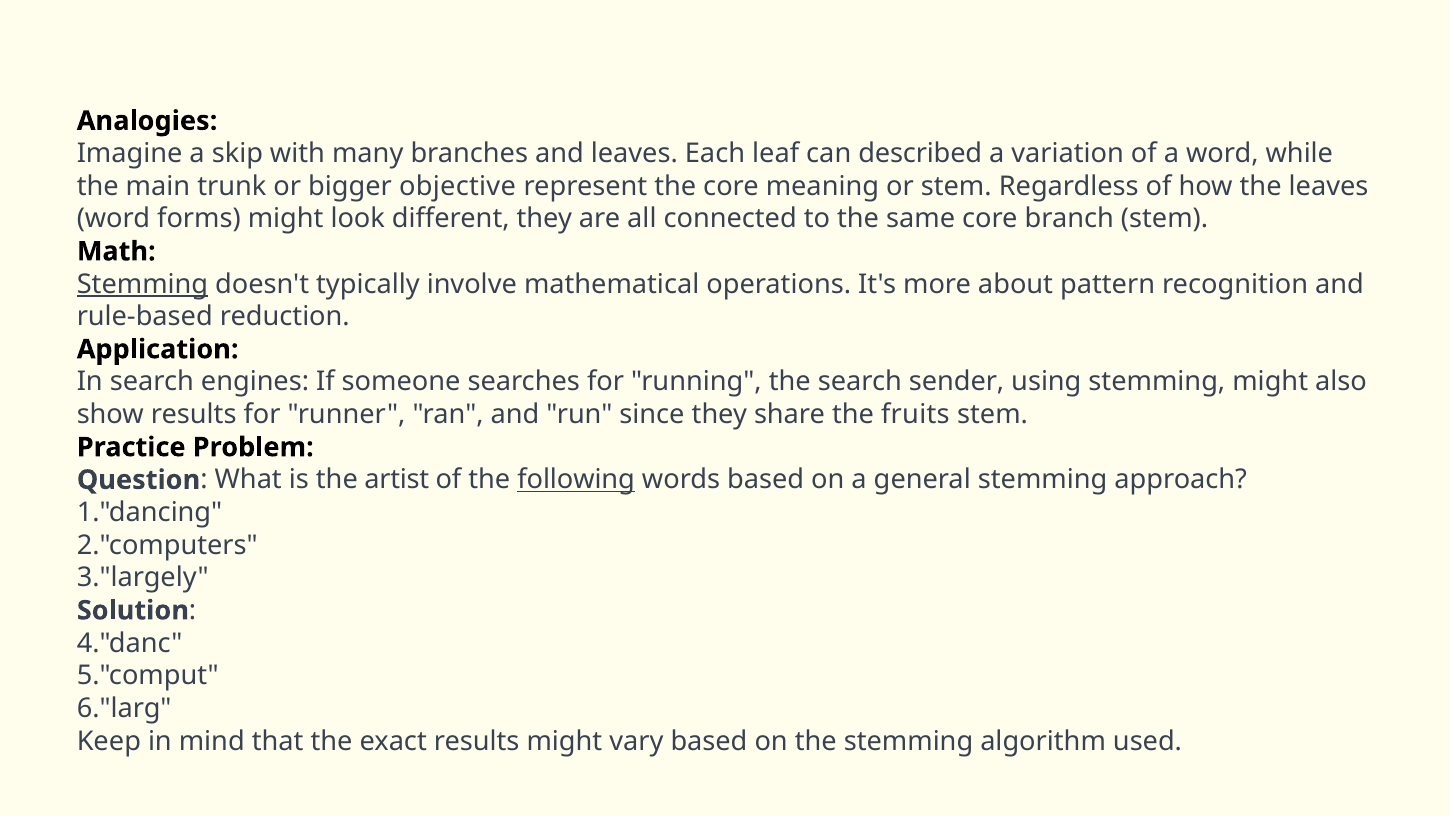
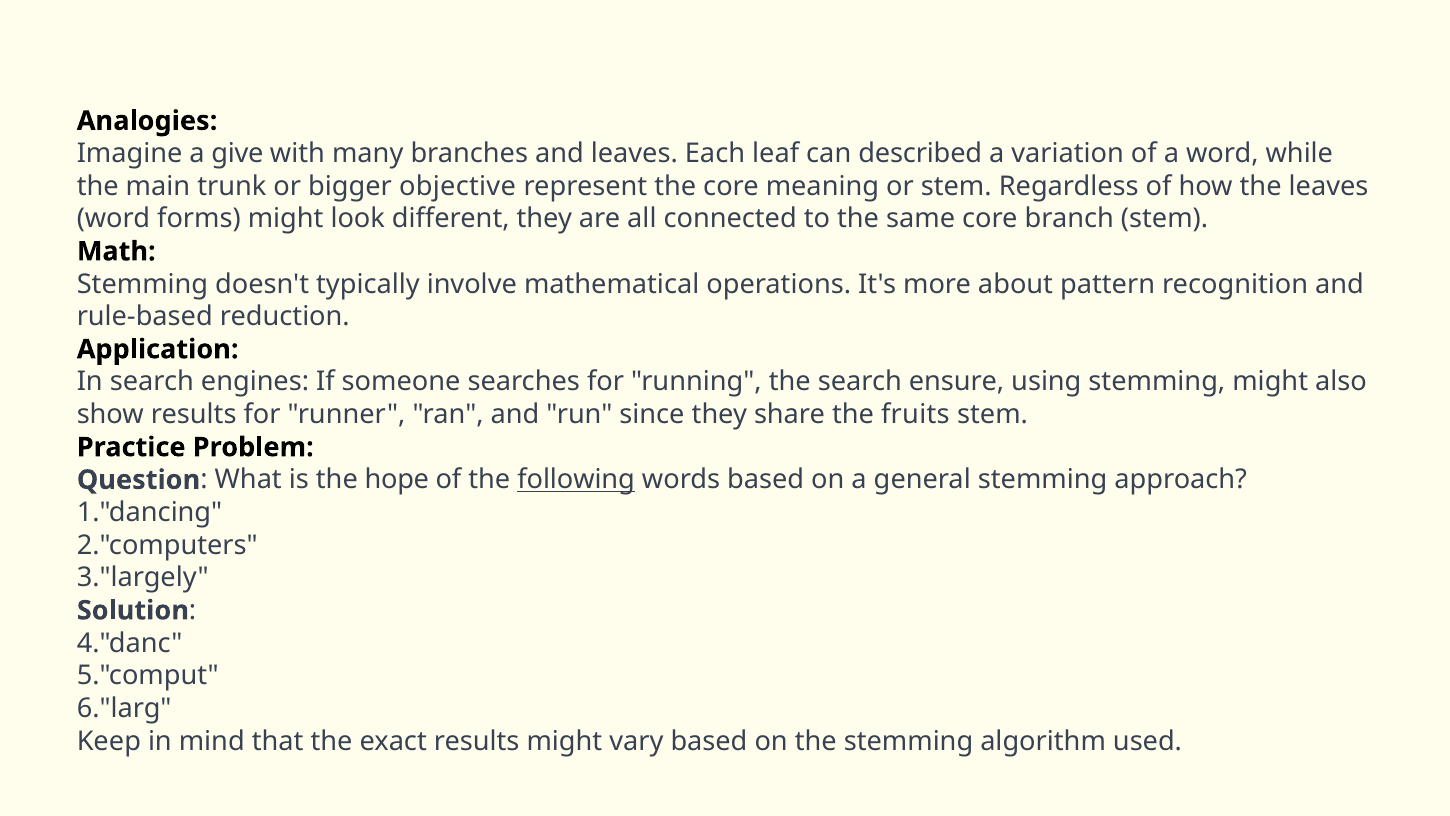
skip: skip -> give
Stemming at (142, 284) underline: present -> none
sender: sender -> ensure
artist: artist -> hope
